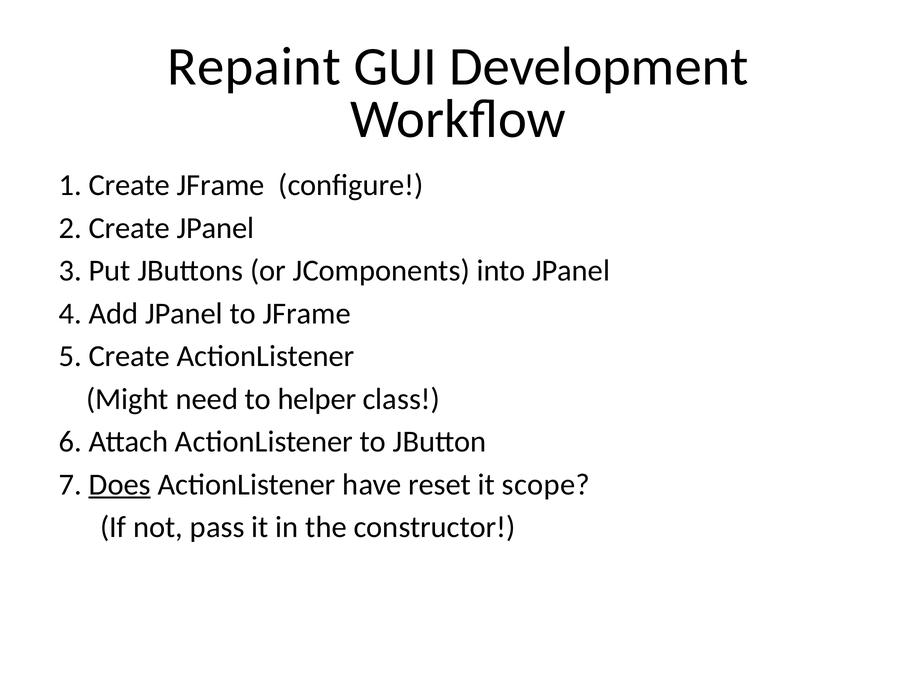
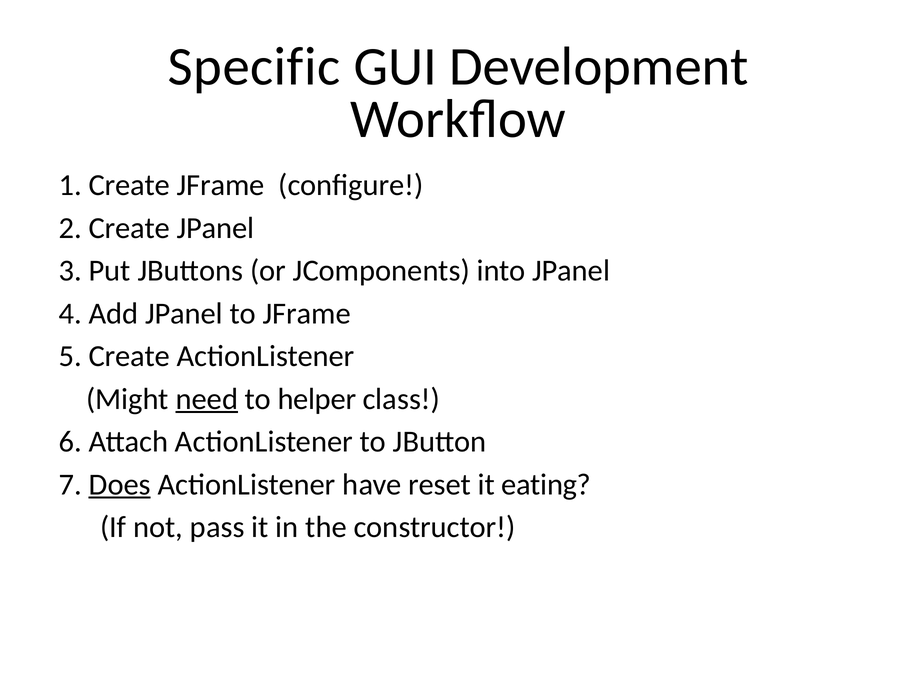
Repaint: Repaint -> Specific
need underline: none -> present
scope: scope -> eating
